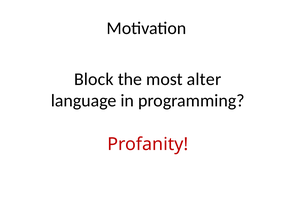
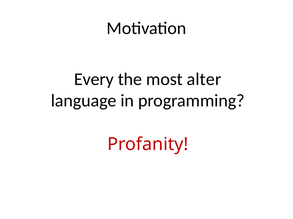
Block: Block -> Every
